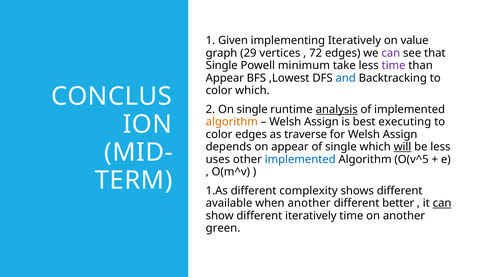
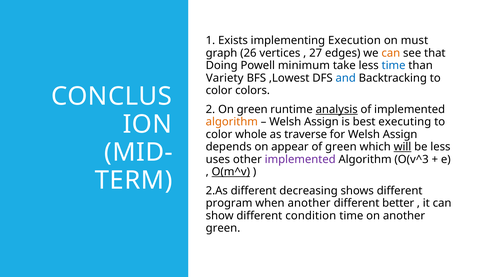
Given: Given -> Exists
implementing Iteratively: Iteratively -> Execution
value: value -> must
29: 29 -> 26
72: 72 -> 27
can at (391, 53) colour: purple -> orange
Single at (222, 66): Single -> Doing
time at (394, 66) colour: purple -> blue
Appear at (225, 78): Appear -> Variety
color which: which -> colors
On single: single -> green
color edges: edges -> whole
of single: single -> green
implemented at (300, 159) colour: blue -> purple
O(v^5: O(v^5 -> O(v^3
O(m^v underline: none -> present
1.As: 1.As -> 2.As
complexity: complexity -> decreasing
available: available -> program
can at (442, 203) underline: present -> none
different iteratively: iteratively -> condition
